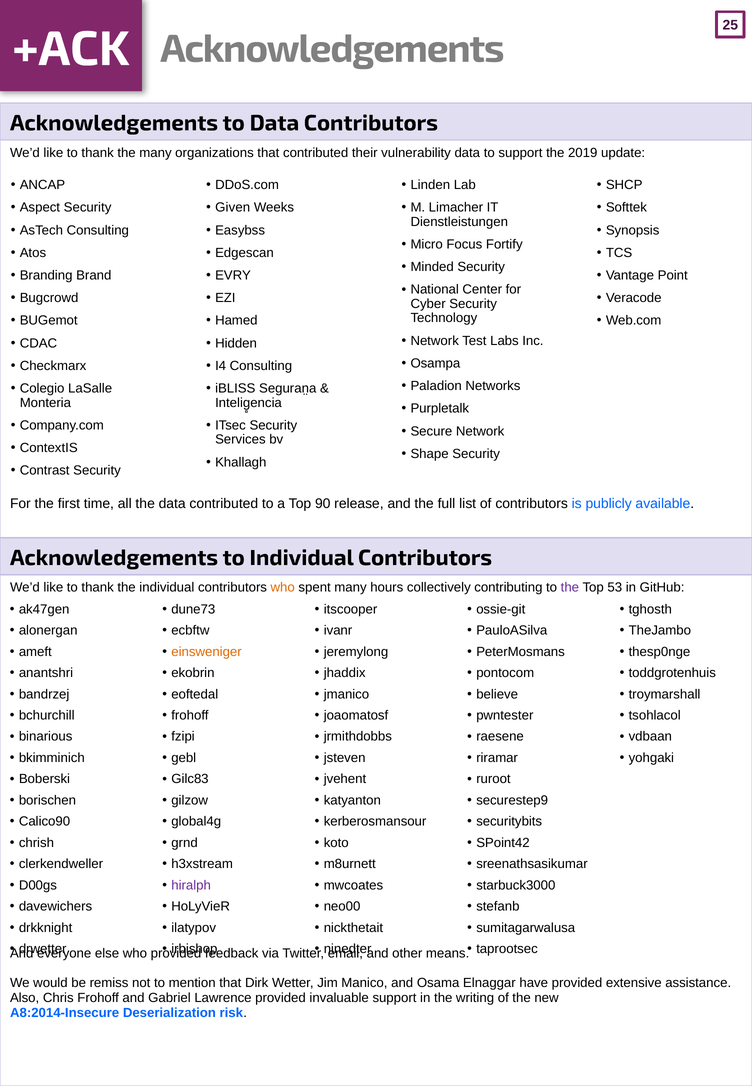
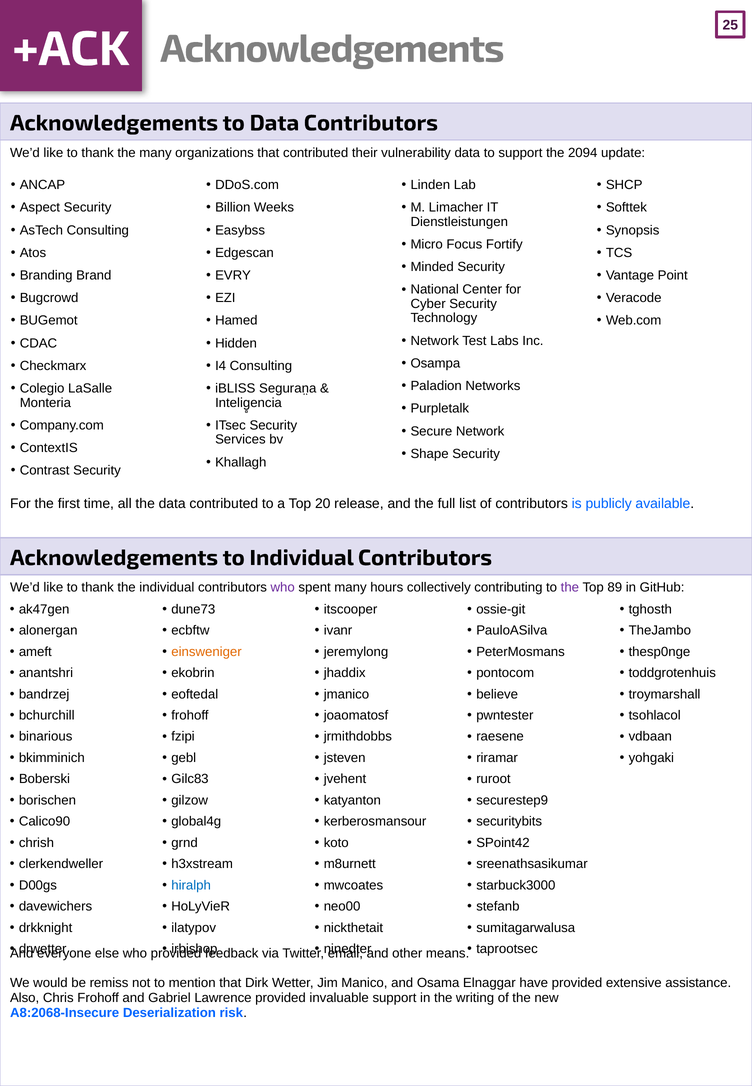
2019: 2019 -> 2094
Given: Given -> Billion
90: 90 -> 20
who at (283, 588) colour: orange -> purple
53: 53 -> 89
hiralph colour: purple -> blue
A8:2014-Insecure: A8:2014-Insecure -> A8:2068-Insecure
